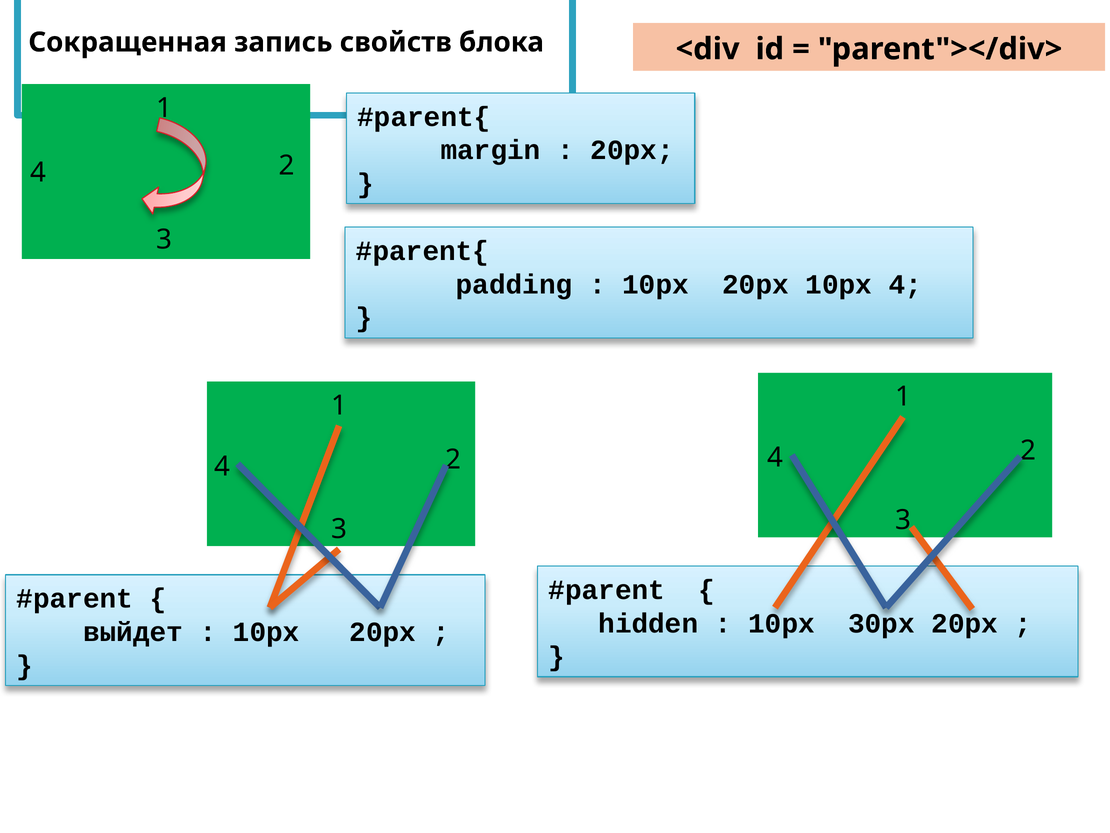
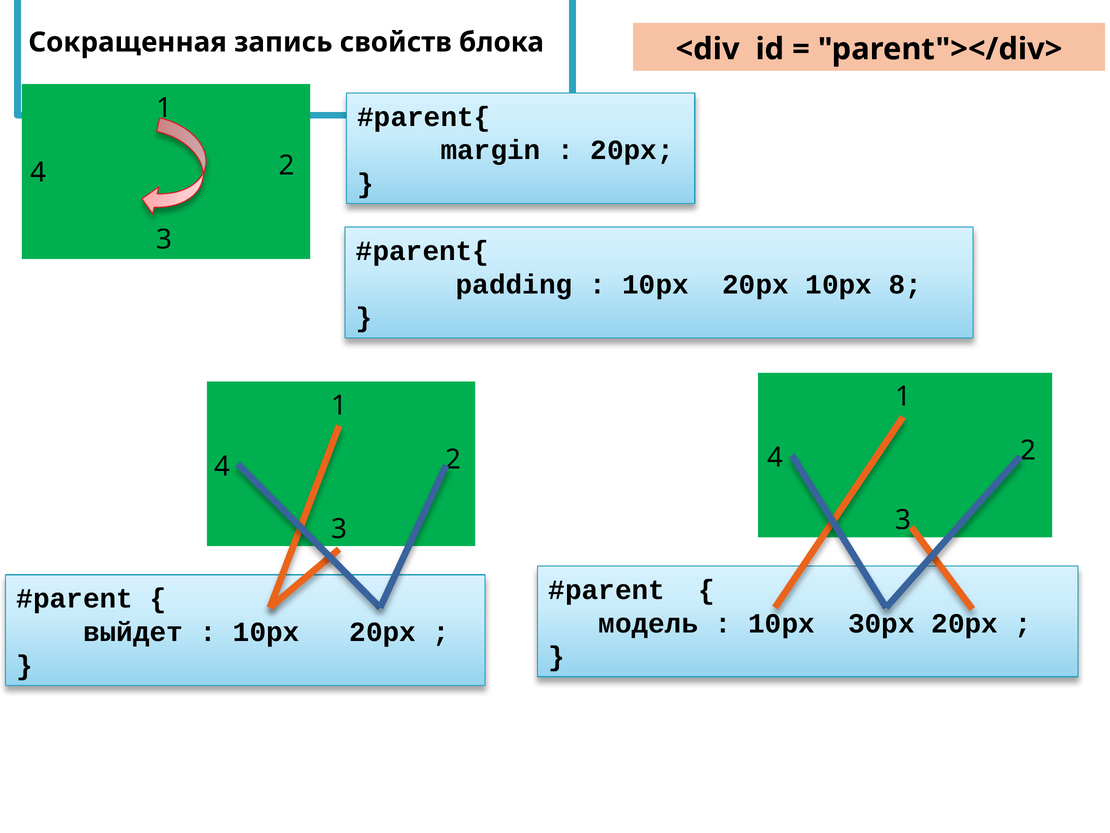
10px 4: 4 -> 8
hidden: hidden -> модель
